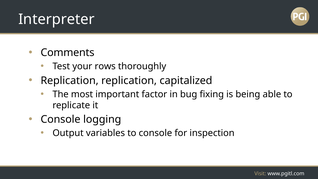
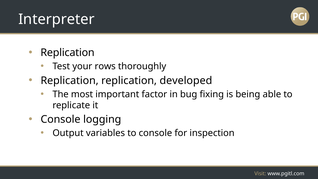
Comments at (68, 53): Comments -> Replication
capitalized: capitalized -> developed
